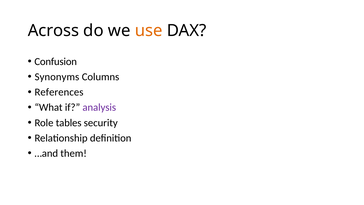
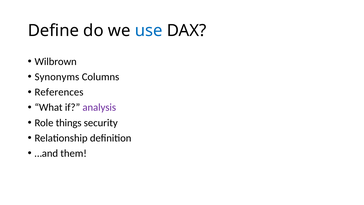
Across: Across -> Define
use colour: orange -> blue
Confusion: Confusion -> Wilbrown
tables: tables -> things
